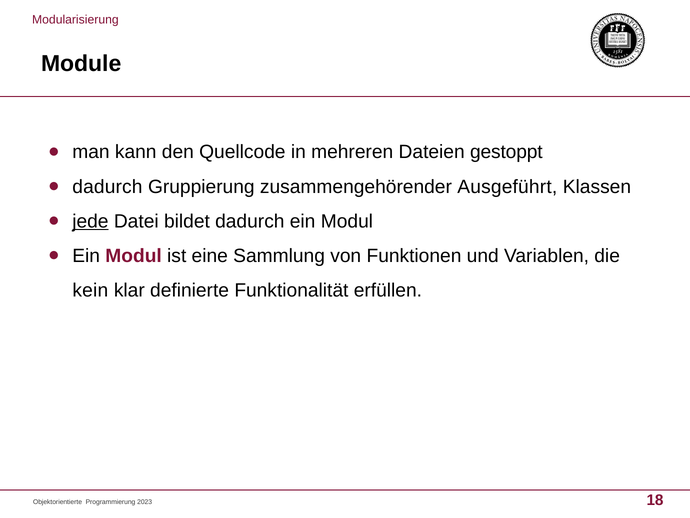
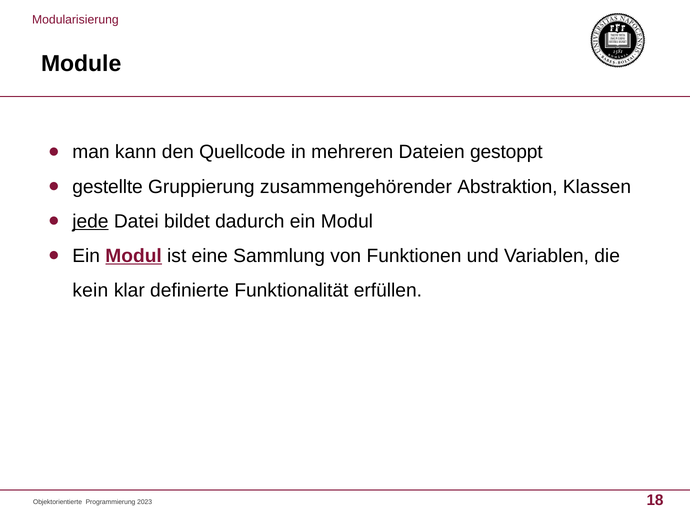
dadurch at (107, 186): dadurch -> gestellte
Ausgeführt: Ausgeführt -> Abstraktion
Modul at (134, 255) underline: none -> present
